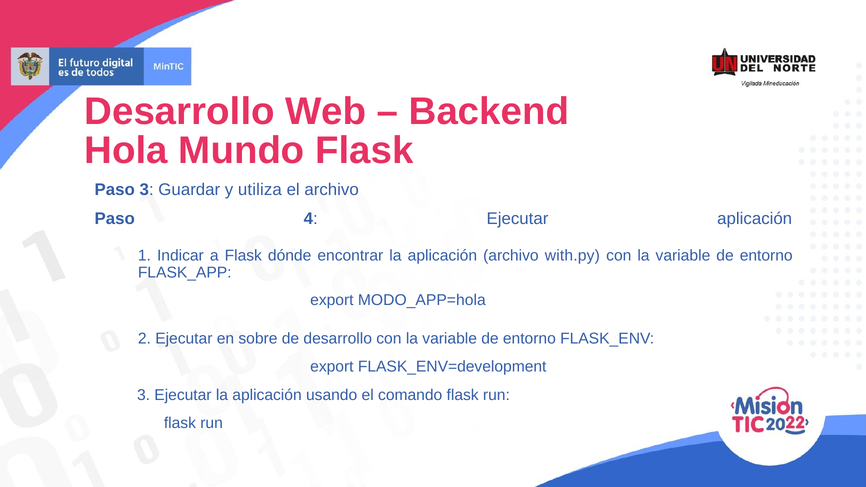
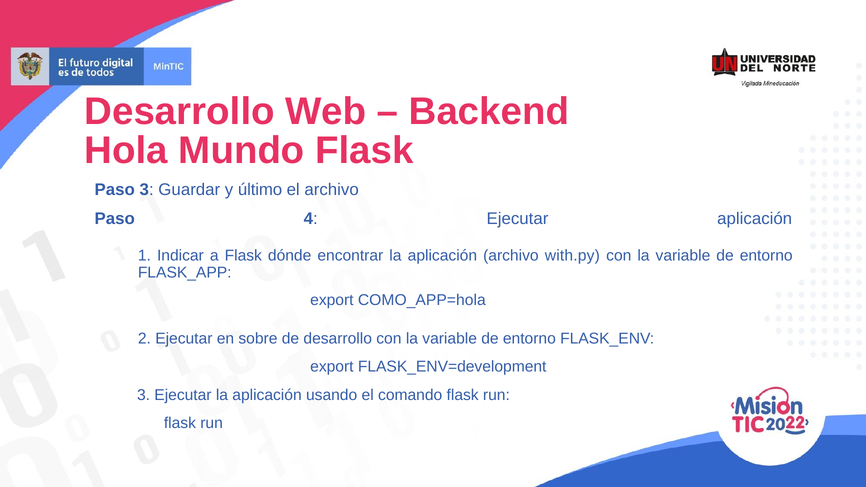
utiliza: utiliza -> último
MODO_APP=hola: MODO_APP=hola -> COMO_APP=hola
